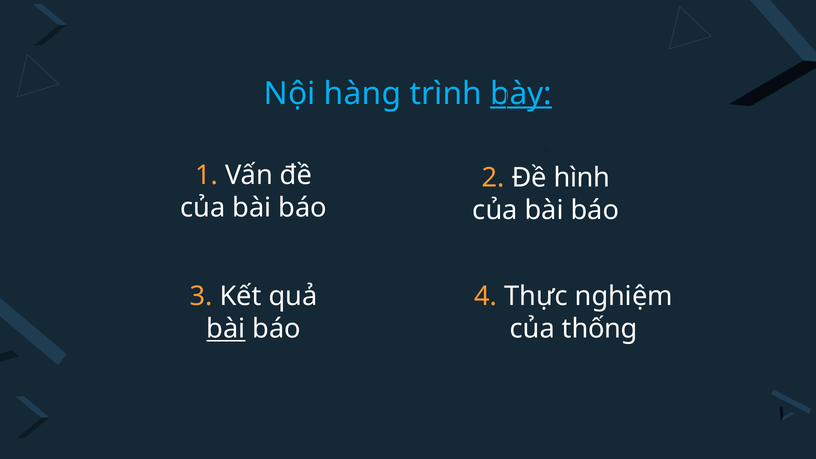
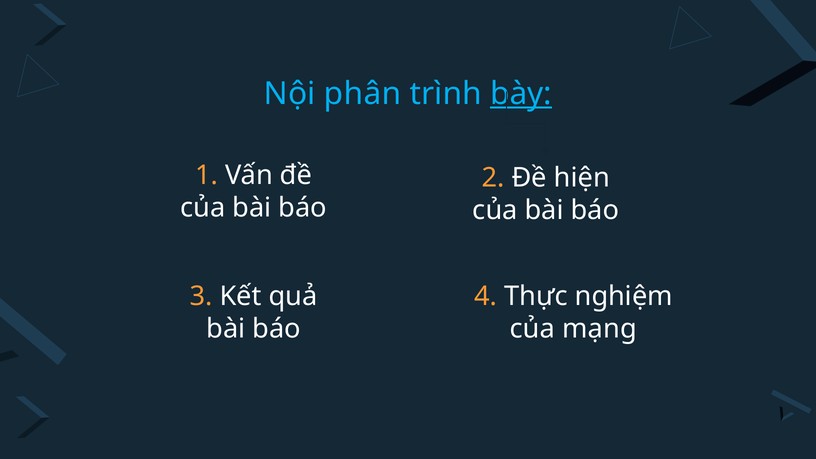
hàng: hàng -> phân
hình: hình -> hiện
bài at (226, 329) underline: present -> none
thống: thống -> mạng
